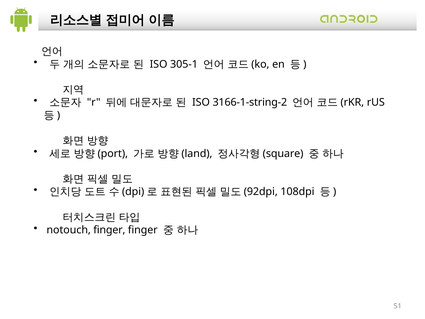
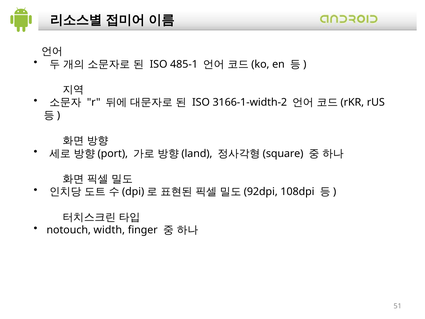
305-1: 305-1 -> 485-1
3166-1-string-2: 3166-1-string-2 -> 3166-1-width-2
notouch finger: finger -> width
